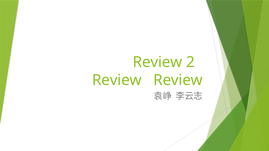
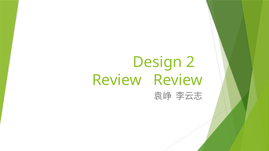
Review at (157, 62): Review -> Design
